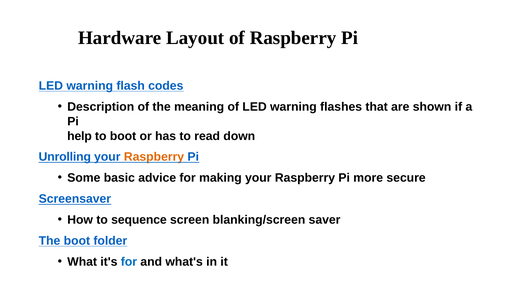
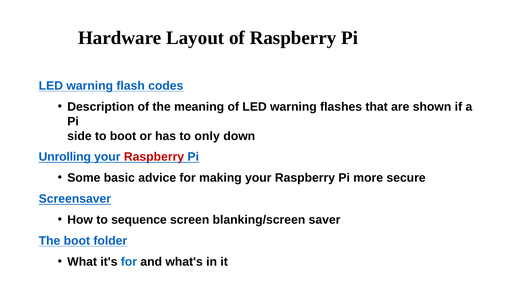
help: help -> side
read: read -> only
Raspberry at (154, 157) colour: orange -> red
